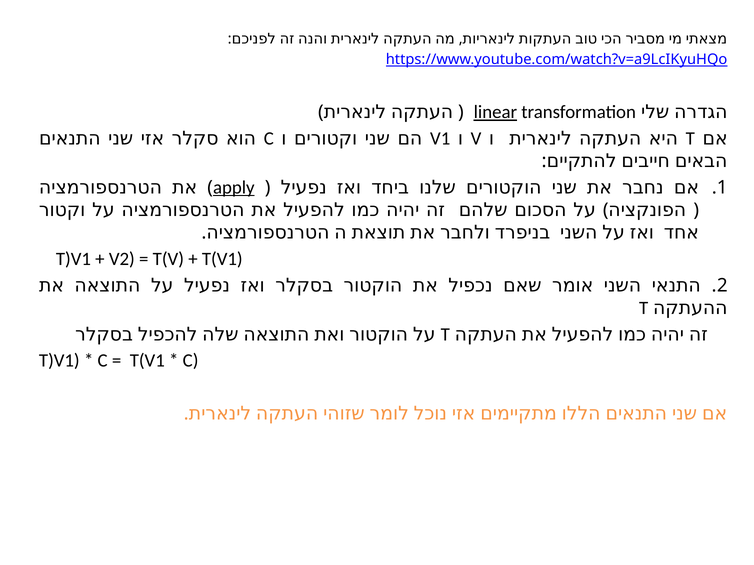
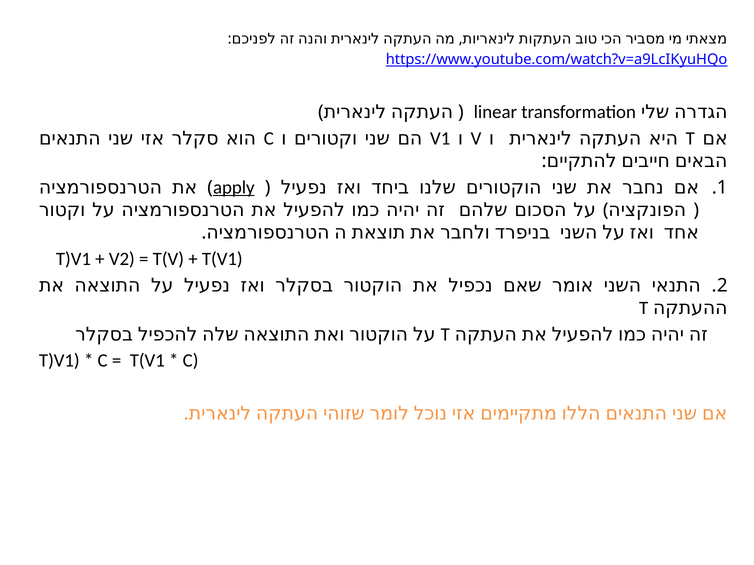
linear underline: present -> none
